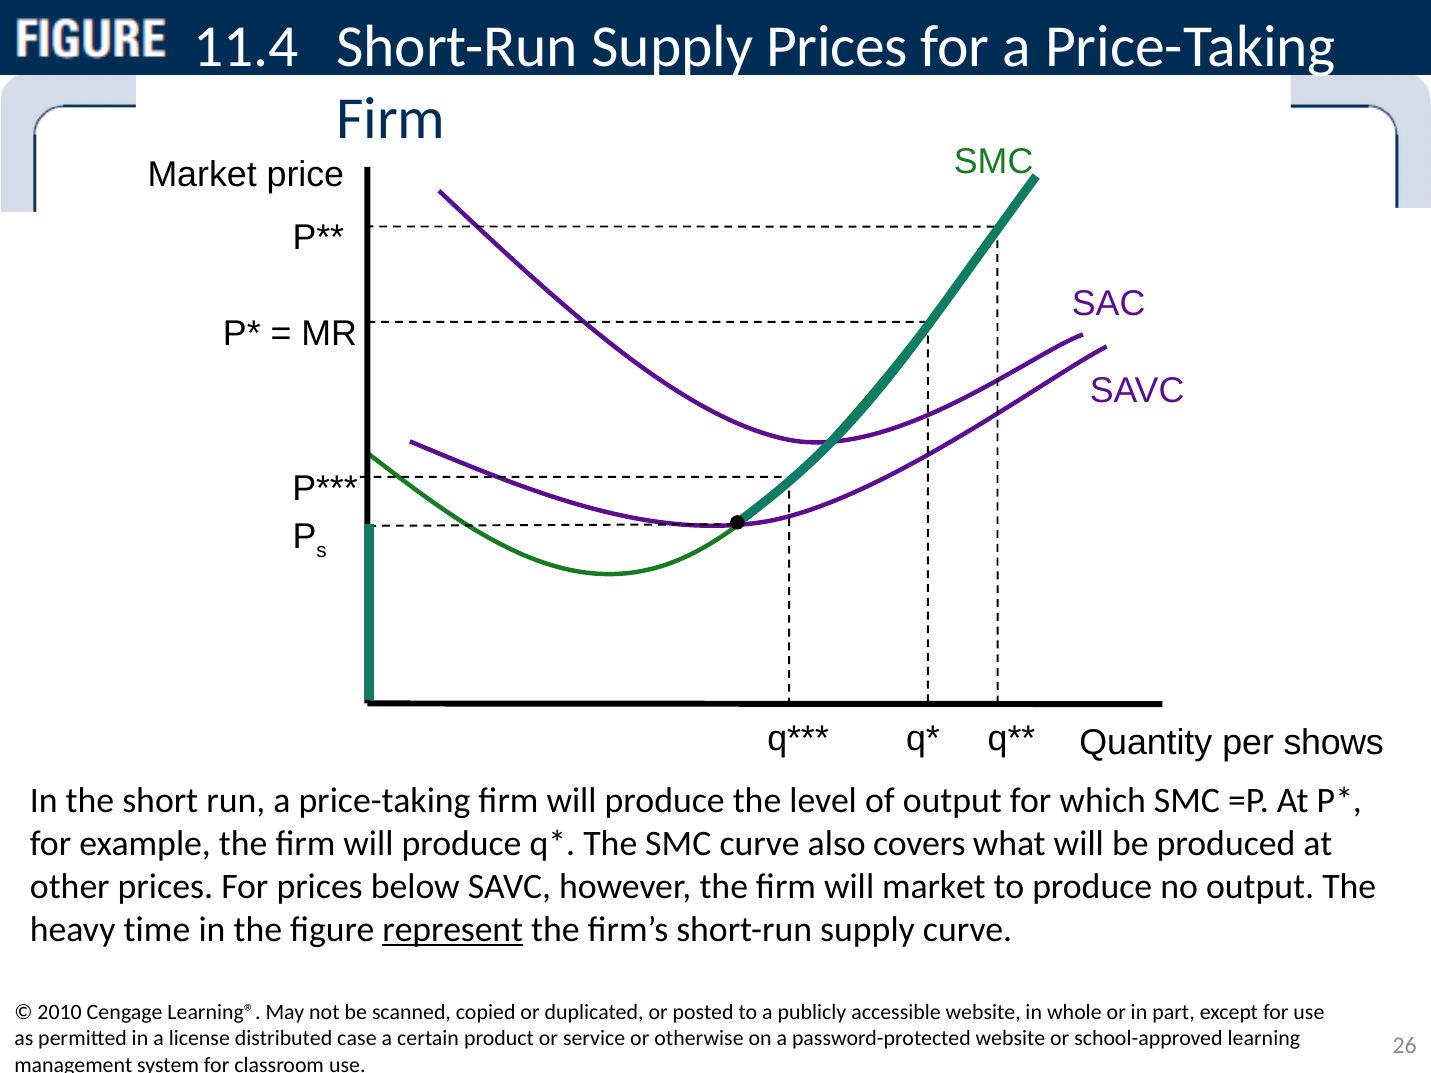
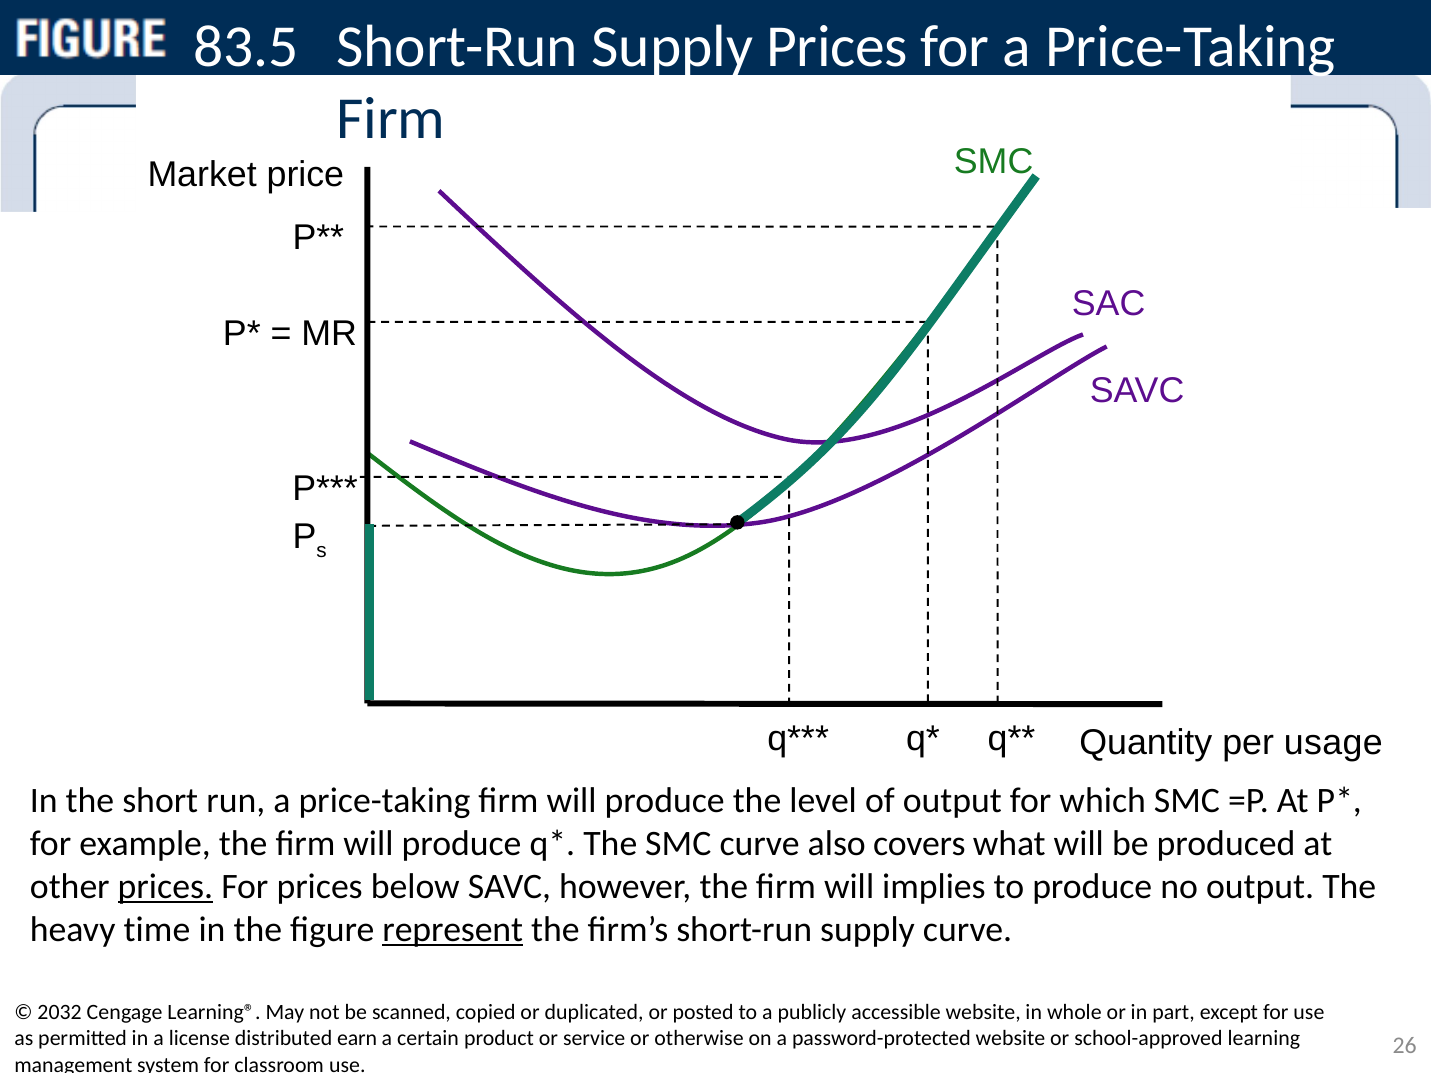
11.4: 11.4 -> 83.5
shows: shows -> usage
prices at (165, 887) underline: none -> present
will market: market -> implies
2010: 2010 -> 2032
case: case -> earn
